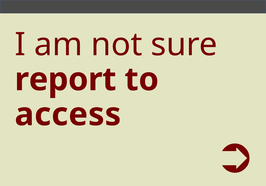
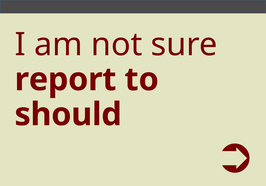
access: access -> should
